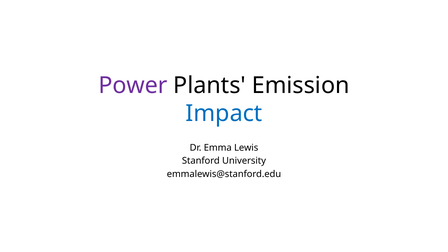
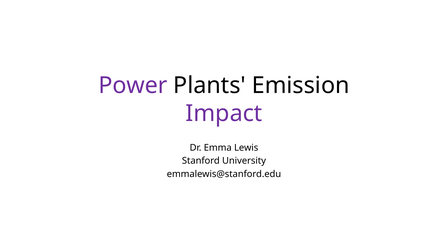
Impact colour: blue -> purple
